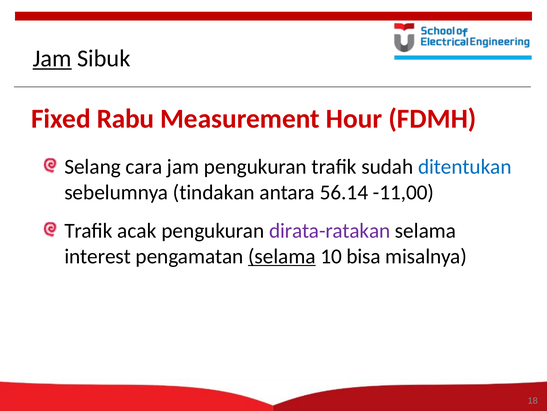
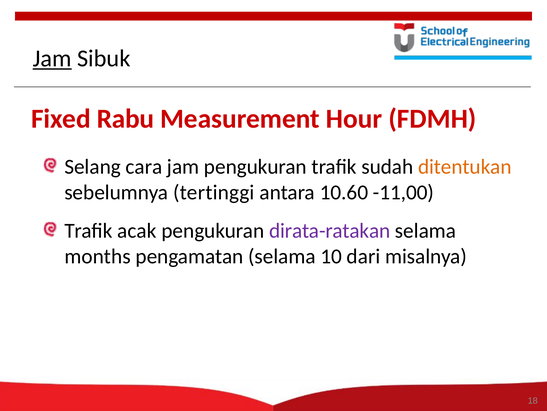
ditentukan colour: blue -> orange
tindakan: tindakan -> tertinggi
56.14: 56.14 -> 10.60
interest: interest -> months
selama at (282, 256) underline: present -> none
bisa: bisa -> dari
